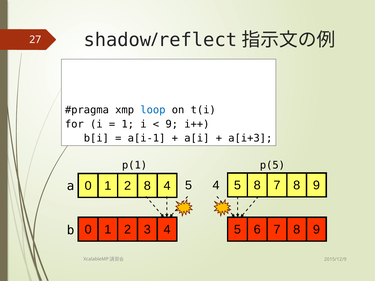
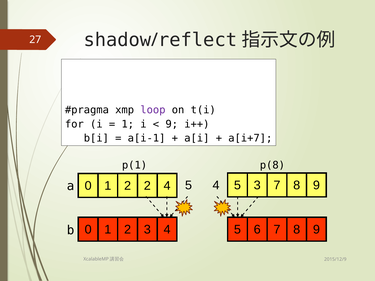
loop colour: blue -> purple
a[i+3: a[i+3 -> a[i+7
p(5: p(5 -> p(8
2 8: 8 -> 2
5 8: 8 -> 3
